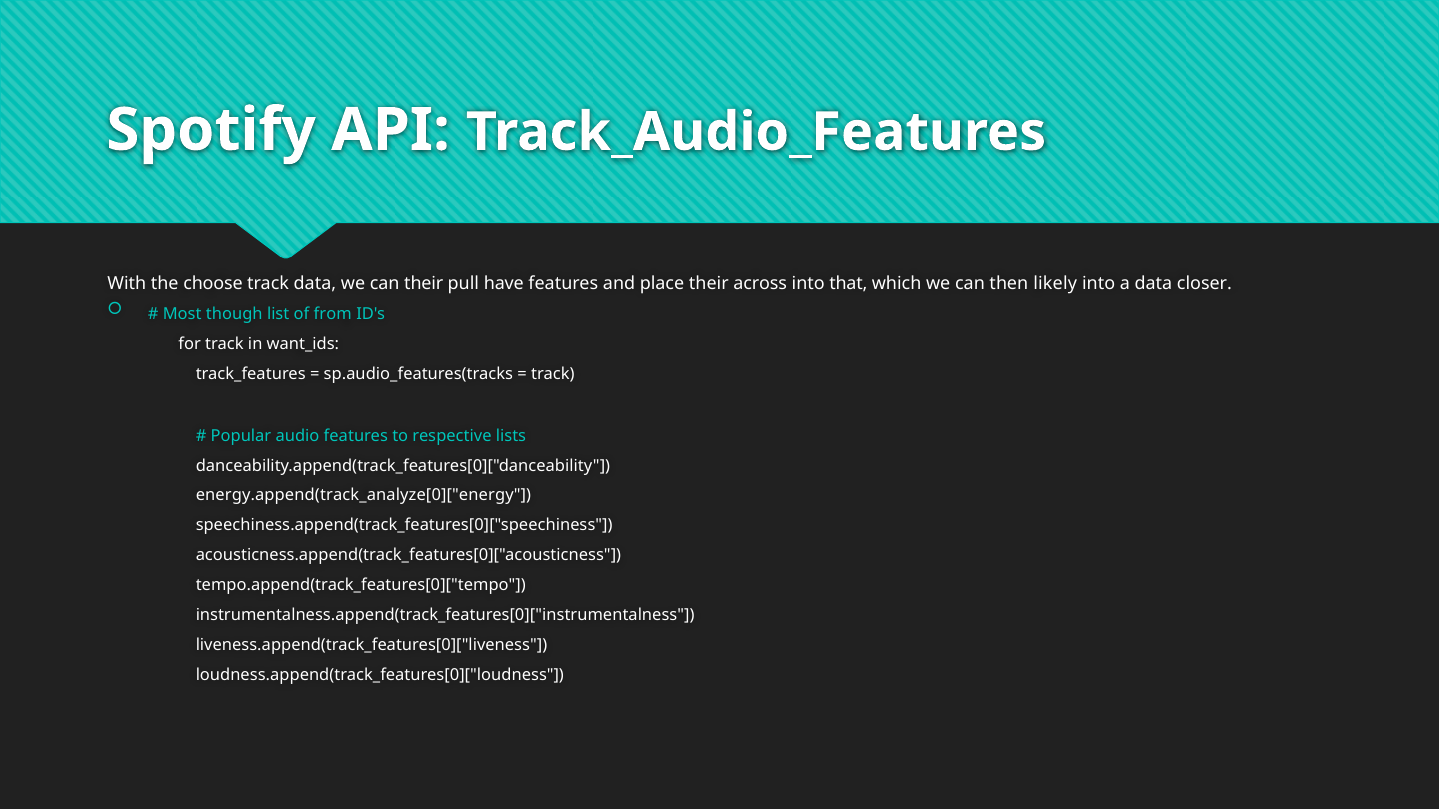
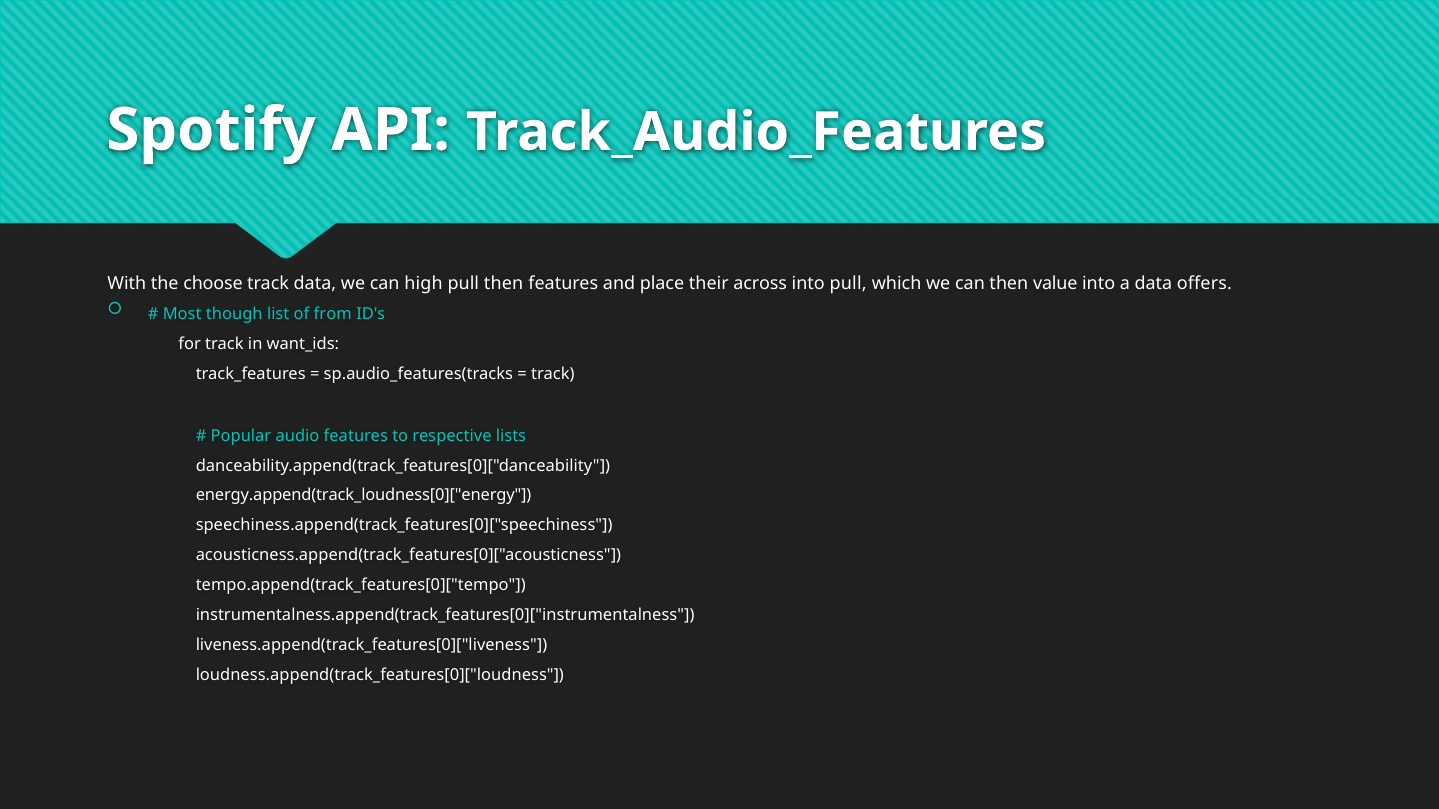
can their: their -> high
pull have: have -> then
into that: that -> pull
likely: likely -> value
closer: closer -> offers
energy.append(track_analyze[0]["energy: energy.append(track_analyze[0]["energy -> energy.append(track_loudness[0]["energy
